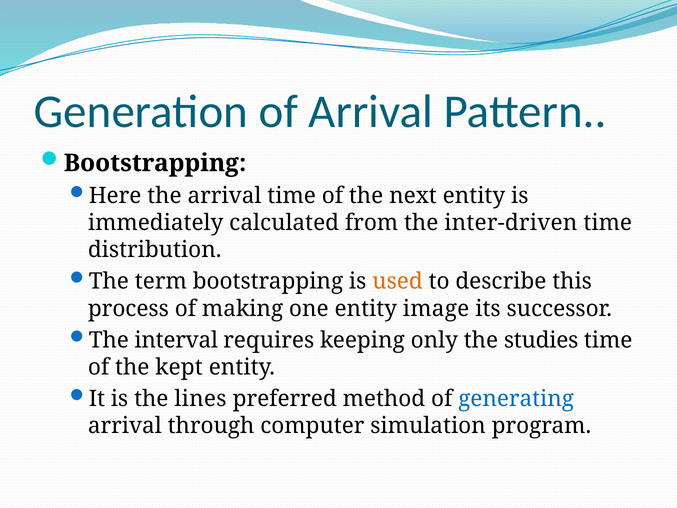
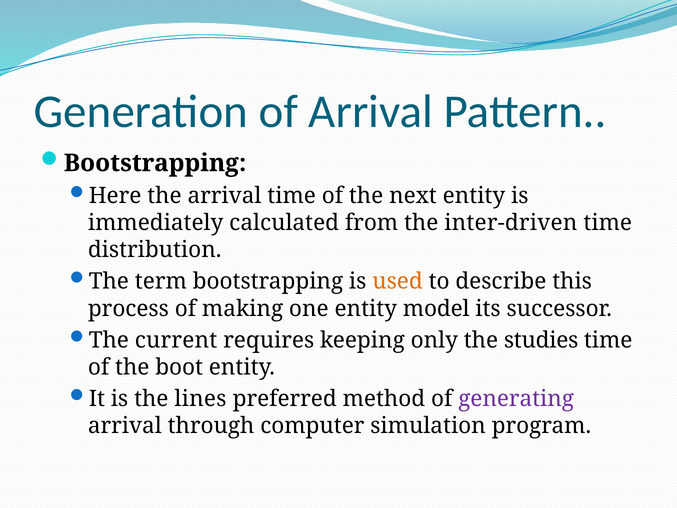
image: image -> model
interval: interval -> current
kept: kept -> boot
generating colour: blue -> purple
